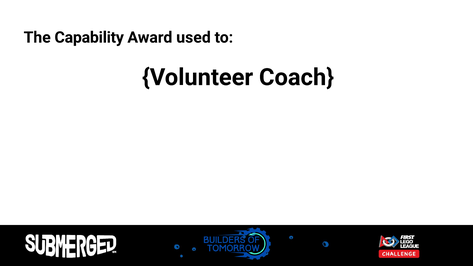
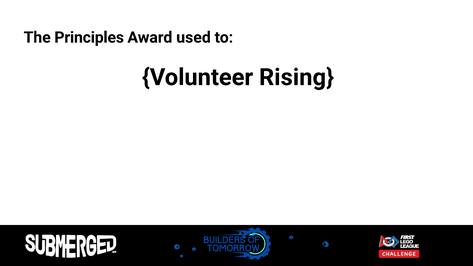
Capability: Capability -> Principles
Coach: Coach -> Rising
